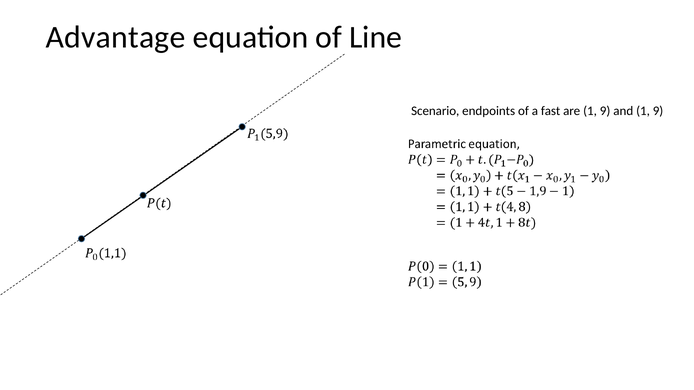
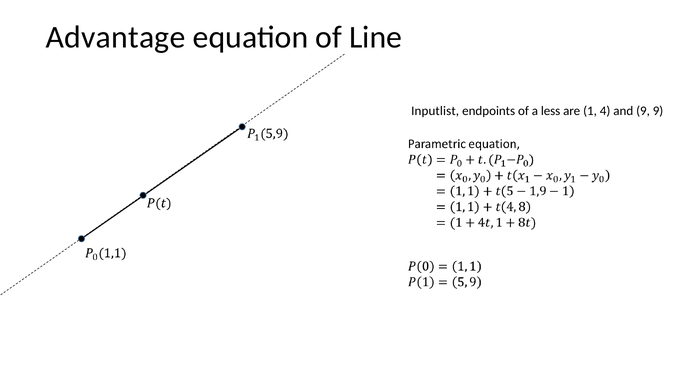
Scenario: Scenario -> Inputlist
fast: fast -> less
are 1 9: 9 -> 4
and 1: 1 -> 9
